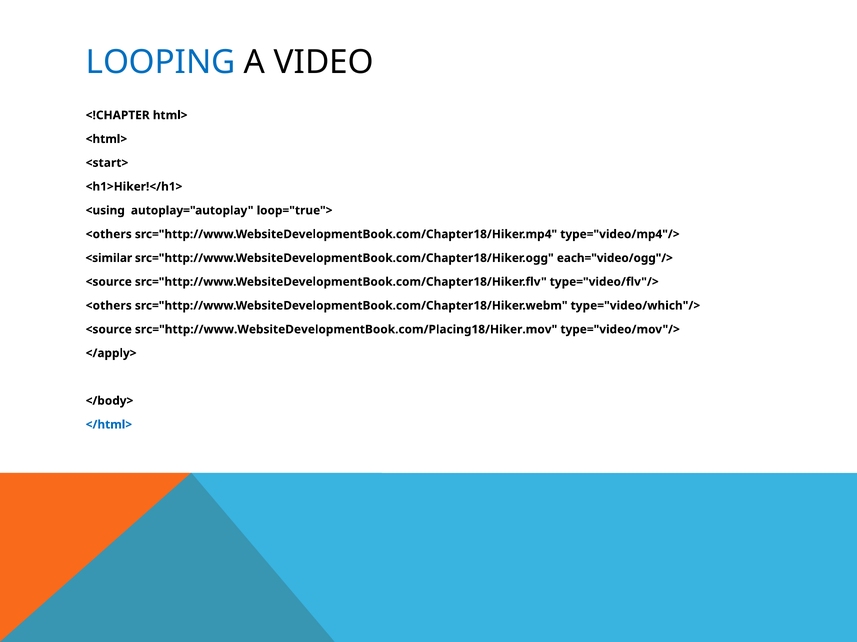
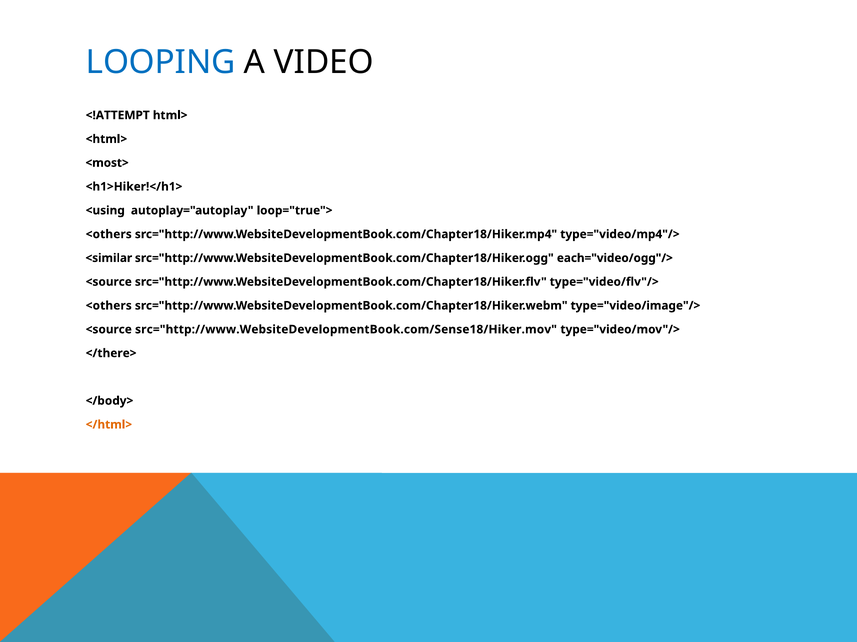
<!CHAPTER: <!CHAPTER -> <!ATTEMPT
<start>: <start> -> <most>
type="video/which"/>: type="video/which"/> -> type="video/image"/>
src="http://www.WebsiteDevelopmentBook.com/Placing18/Hiker.mov: src="http://www.WebsiteDevelopmentBook.com/Placing18/Hiker.mov -> src="http://www.WebsiteDevelopmentBook.com/Sense18/Hiker.mov
</apply>: </apply> -> </there>
</html> colour: blue -> orange
